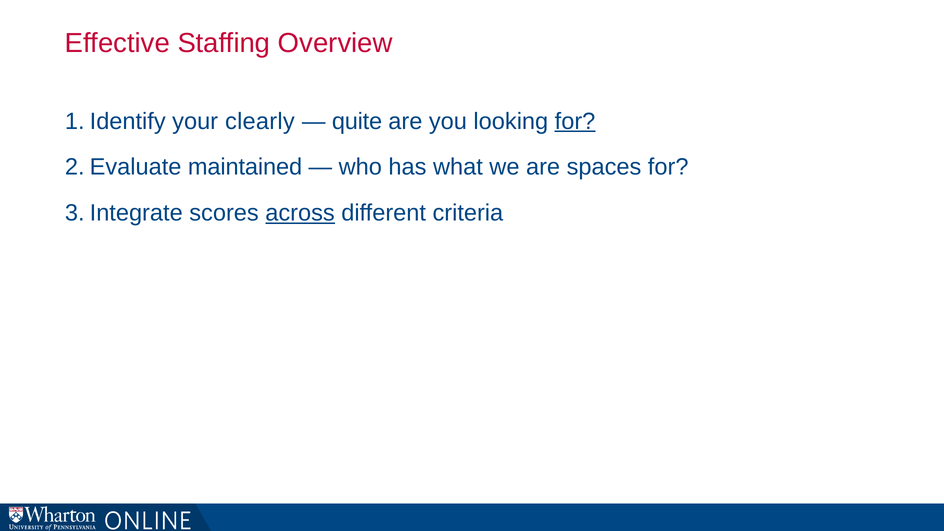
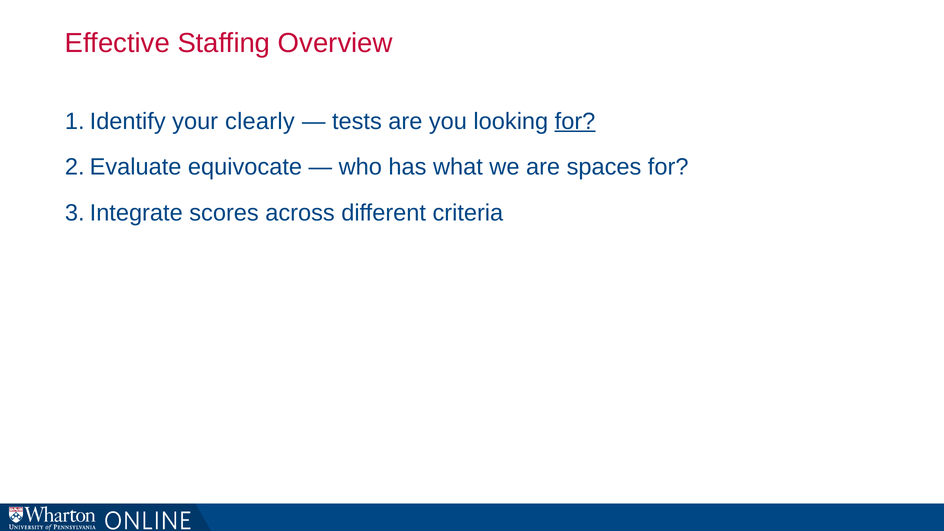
quite: quite -> tests
maintained: maintained -> equivocate
across underline: present -> none
